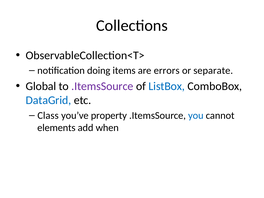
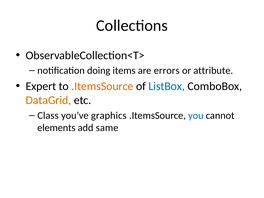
separate: separate -> attribute
Global: Global -> Expert
.ItemsSource at (102, 86) colour: purple -> orange
DataGrid colour: blue -> orange
property: property -> graphics
when: when -> same
